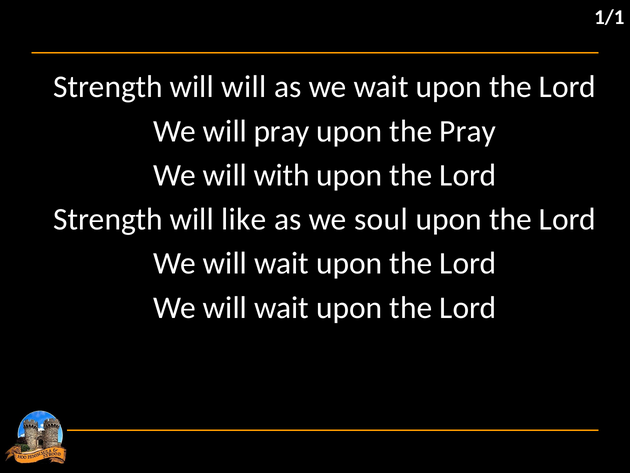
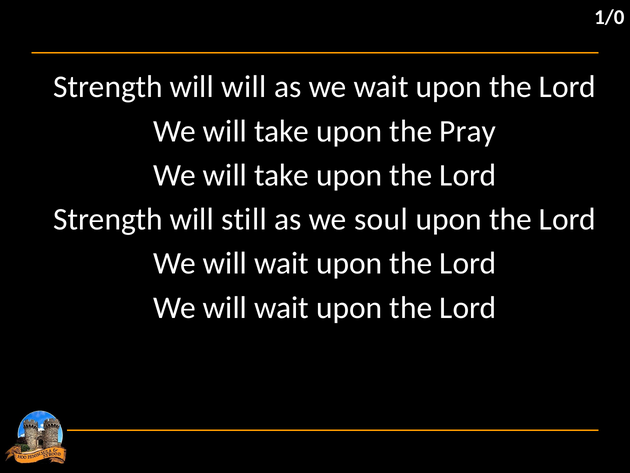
1/1: 1/1 -> 1/0
pray at (282, 131): pray -> take
with at (282, 175): with -> take
like: like -> still
